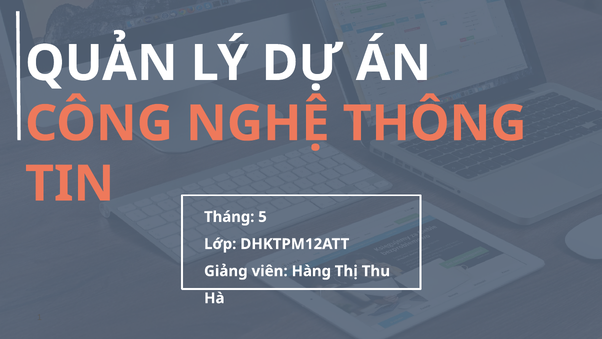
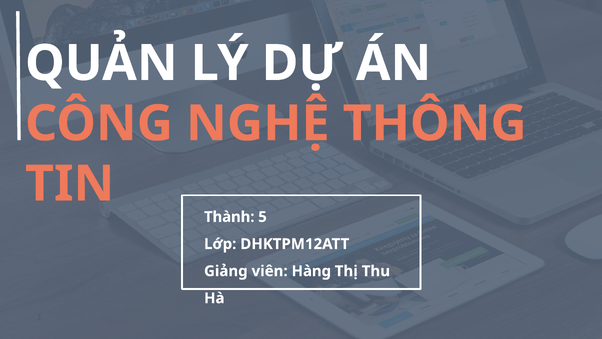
Tháng: Tháng -> Thành
